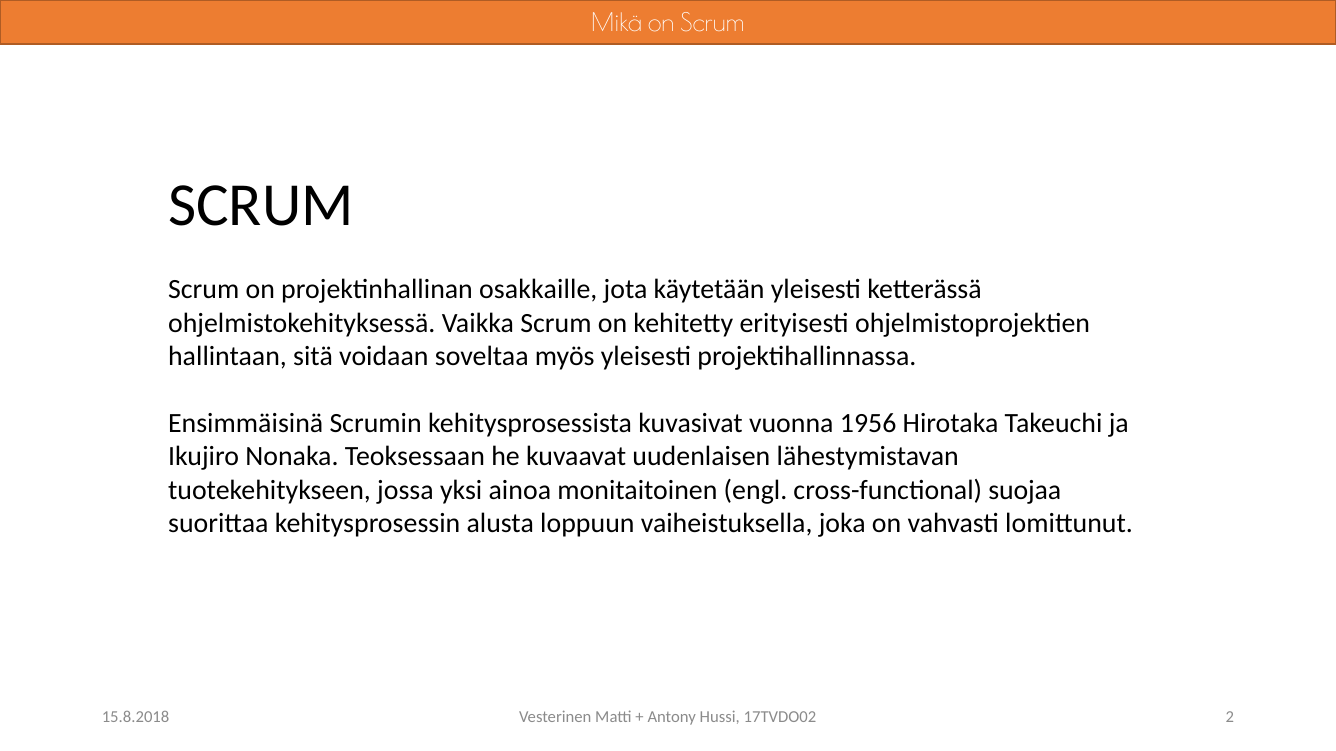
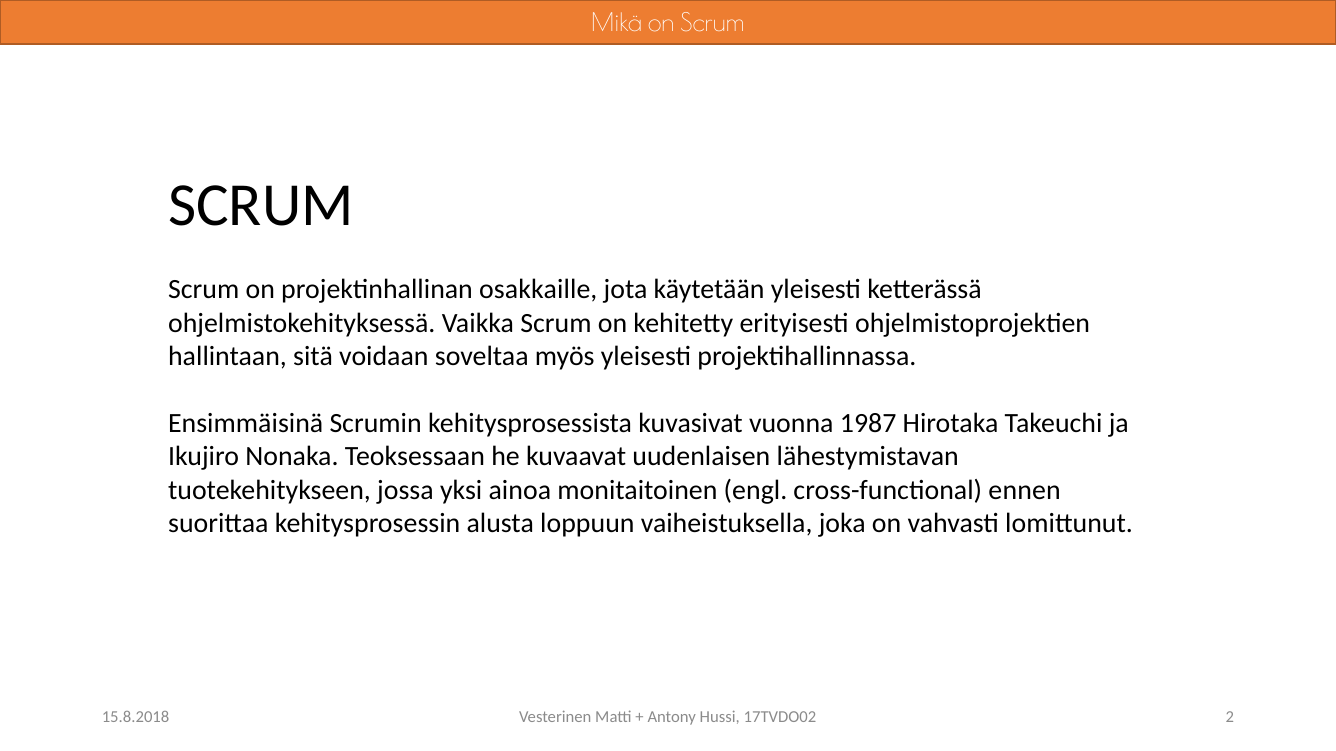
1956: 1956 -> 1987
suojaa: suojaa -> ennen
